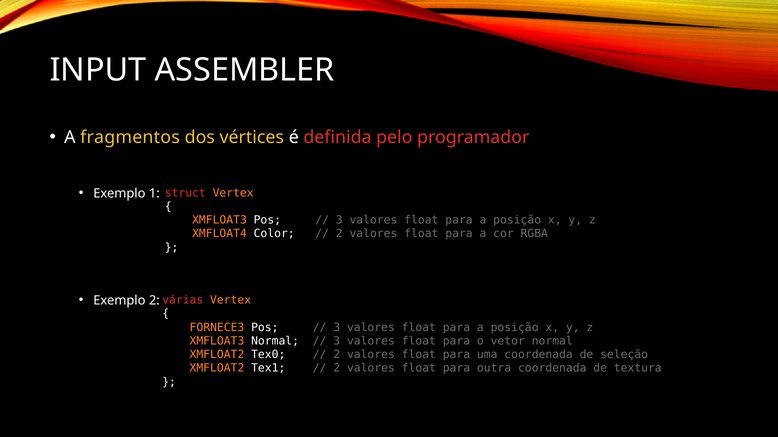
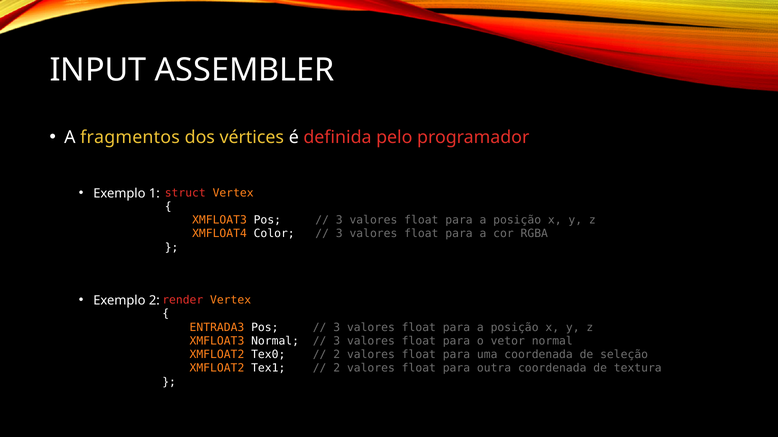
2 at (339, 234): 2 -> 3
várias: várias -> render
FORNECE3: FORNECE3 -> ENTRADA3
